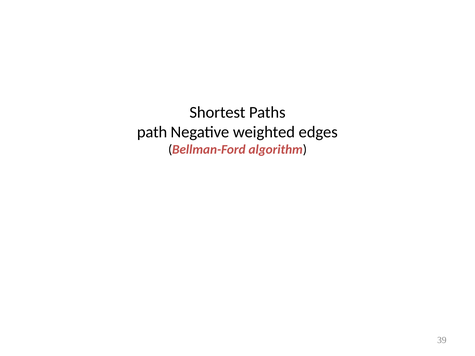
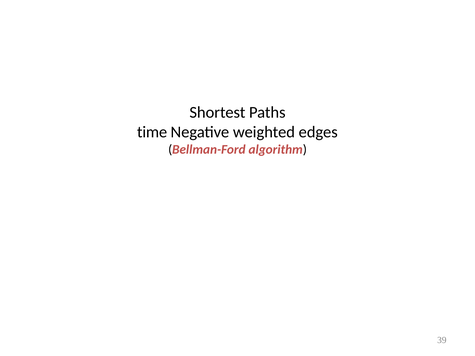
path: path -> time
